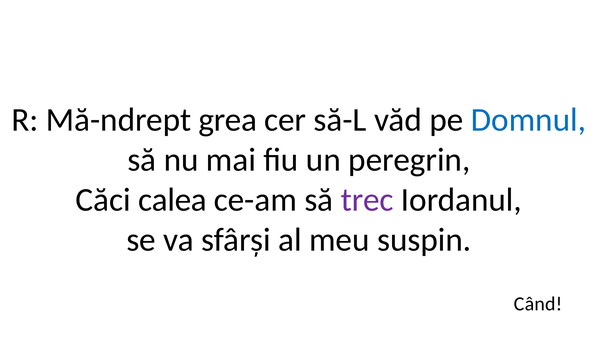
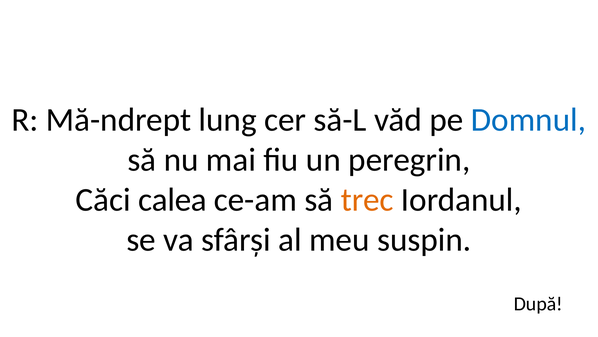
grea: grea -> lung
trec colour: purple -> orange
Când: Când -> După
